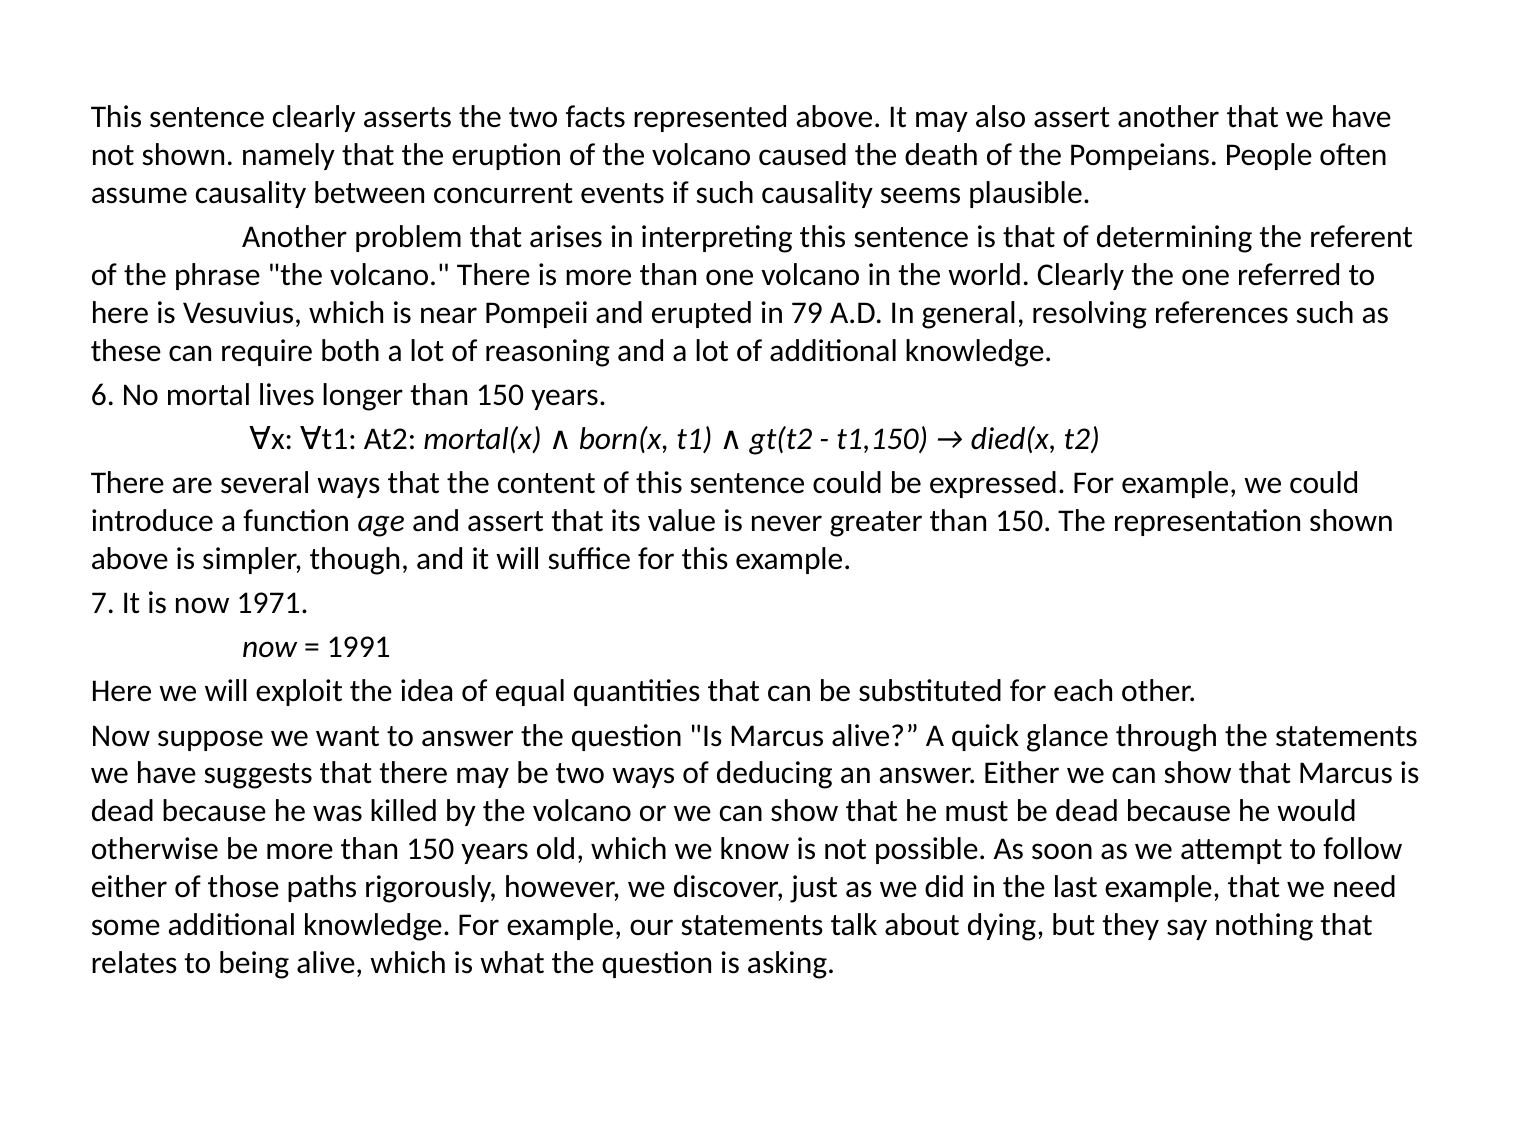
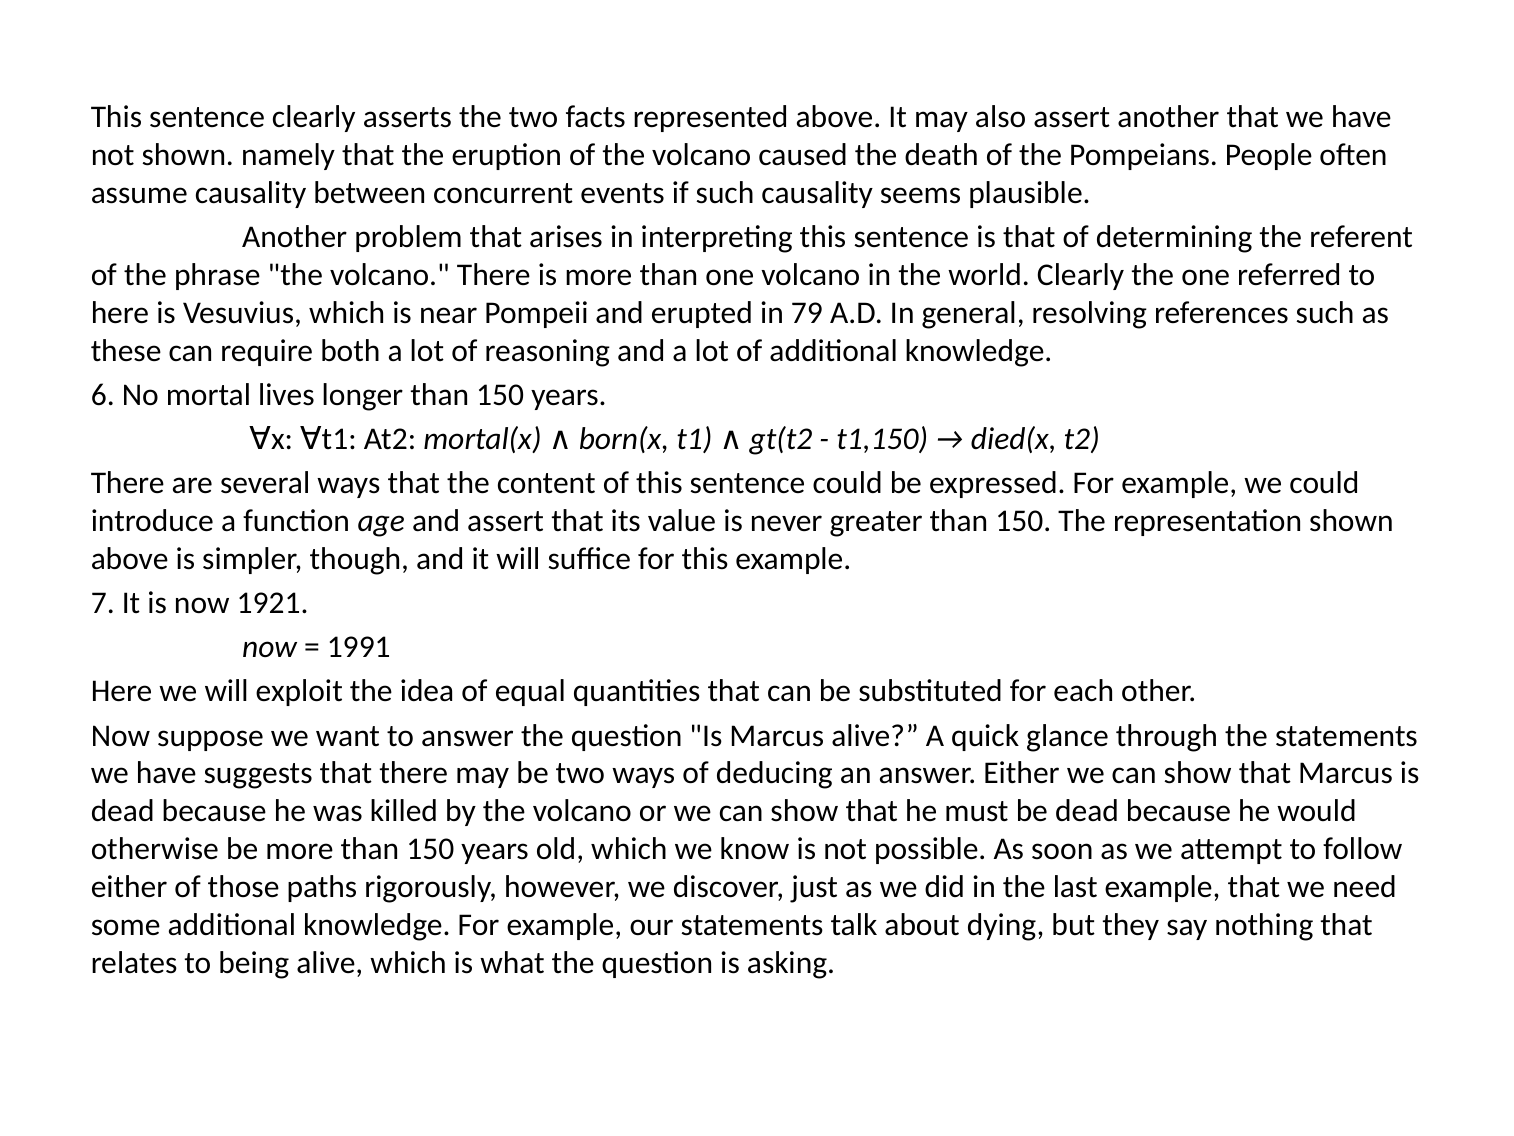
1971: 1971 -> 1921
